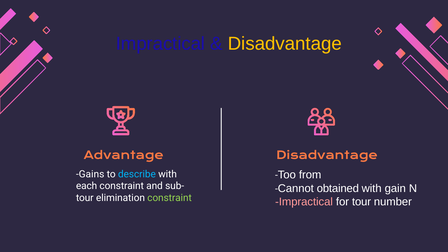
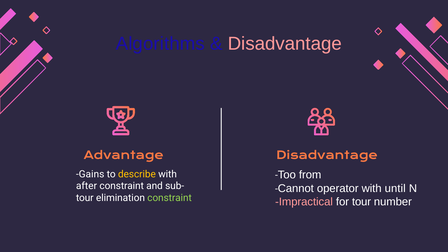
Impractical at (160, 44): Impractical -> Algorithms
Disadvantage at (285, 44) colour: yellow -> pink
describe colour: light blue -> yellow
each: each -> after
obtained: obtained -> operator
gain: gain -> until
